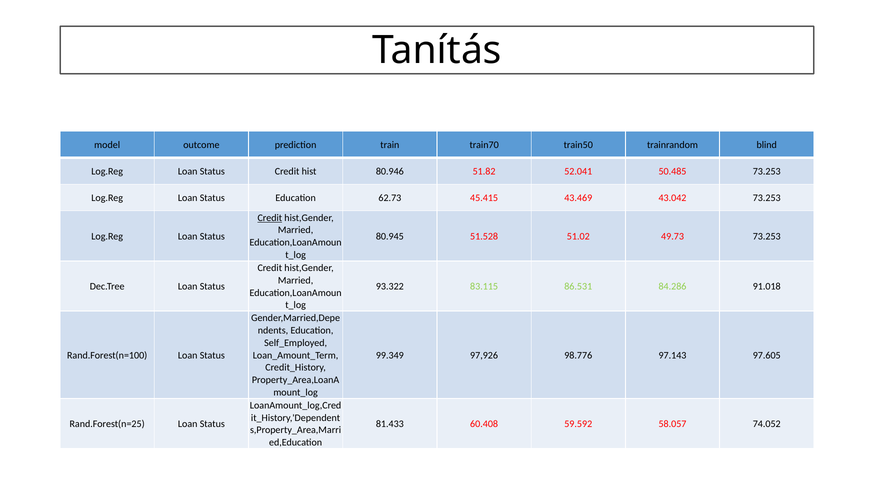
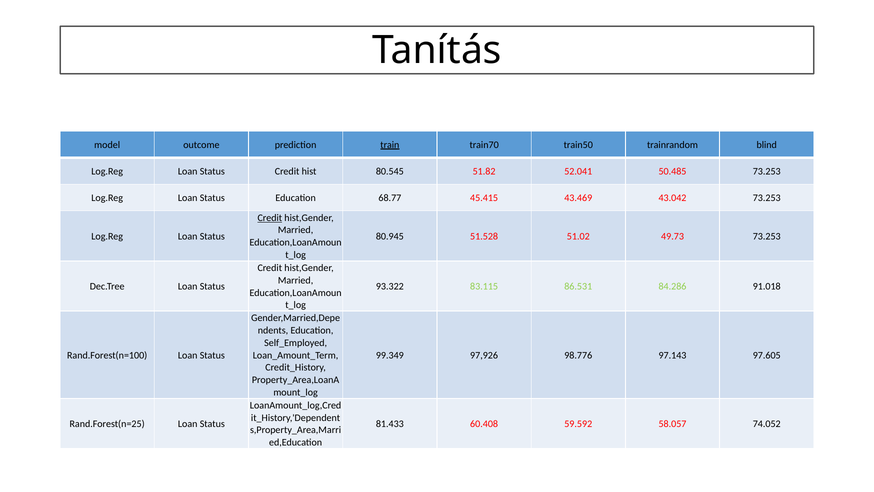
train underline: none -> present
80.946: 80.946 -> 80.545
62.73: 62.73 -> 68.77
